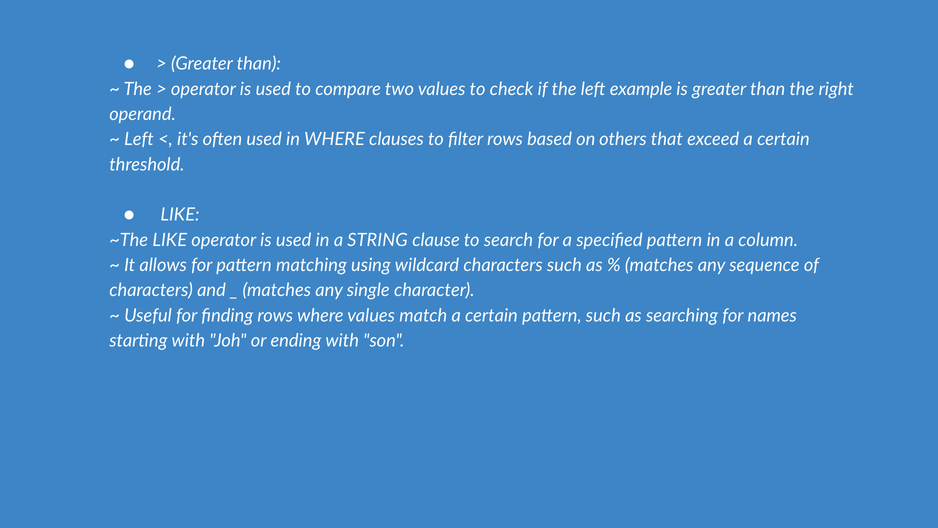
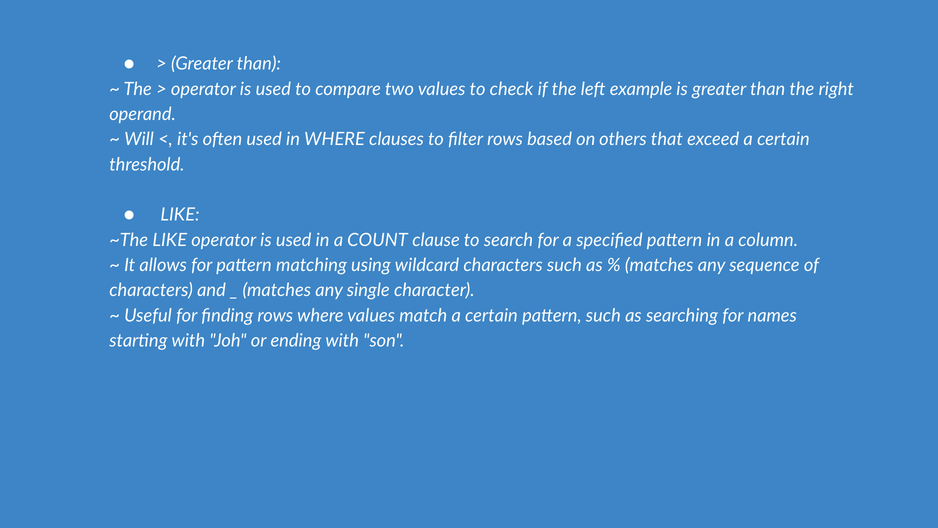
Left at (139, 139): Left -> Will
STRING: STRING -> COUNT
